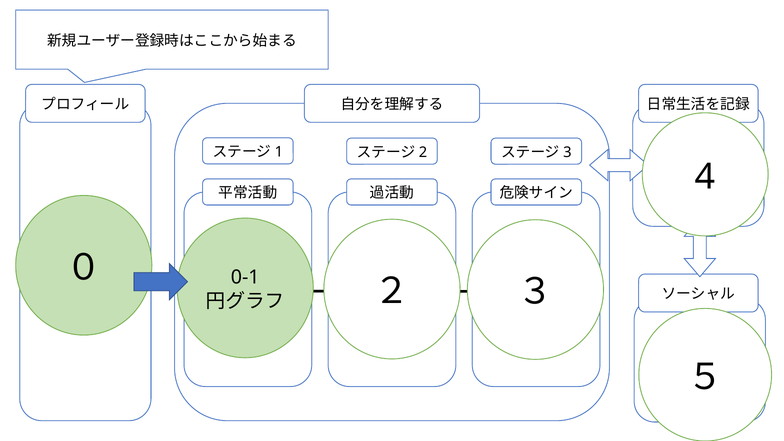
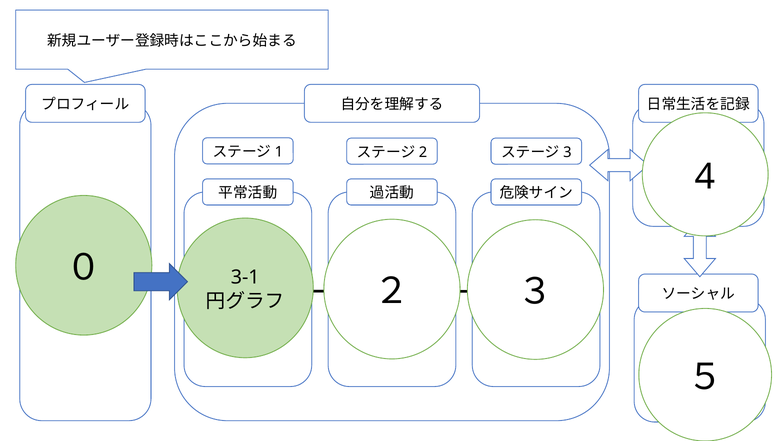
0-1: 0-1 -> 3-1
